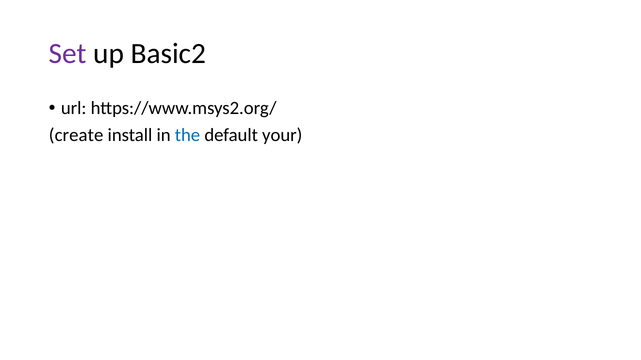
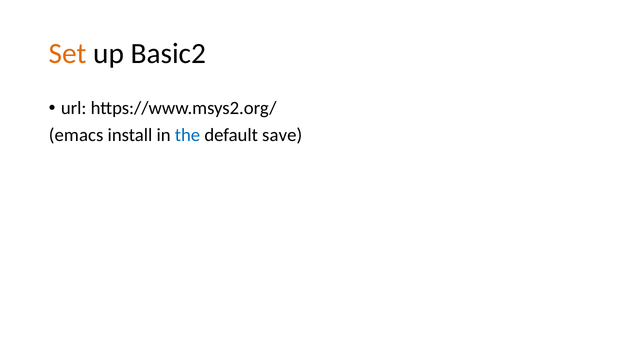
Set colour: purple -> orange
create: create -> emacs
your: your -> save
